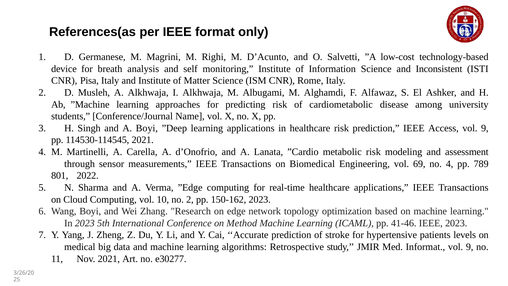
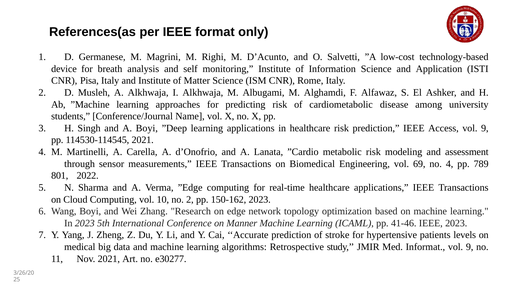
Inconsistent: Inconsistent -> Application
Method: Method -> Manner
